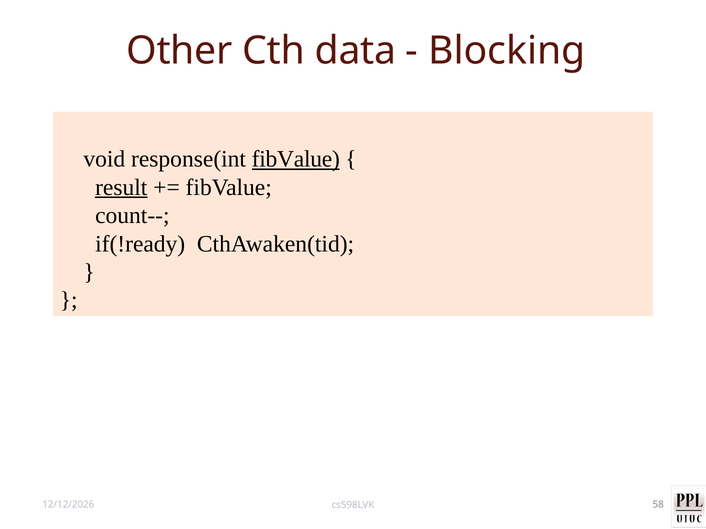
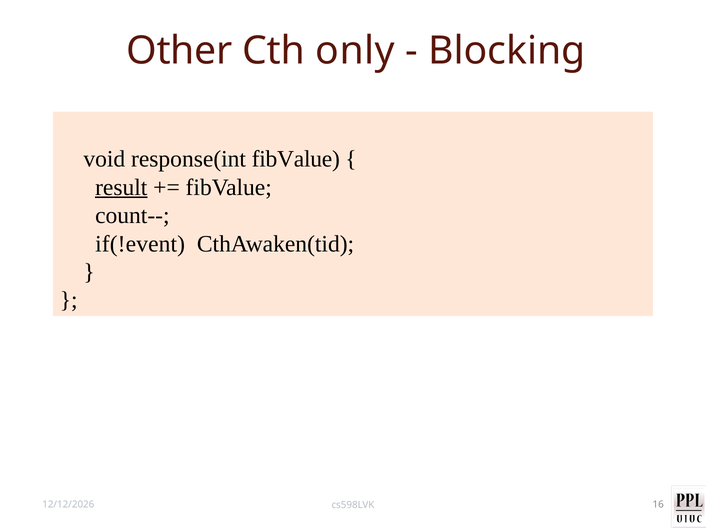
data: data -> only
fibValue at (296, 159) underline: present -> none
if(!ready: if(!ready -> if(!event
58: 58 -> 16
